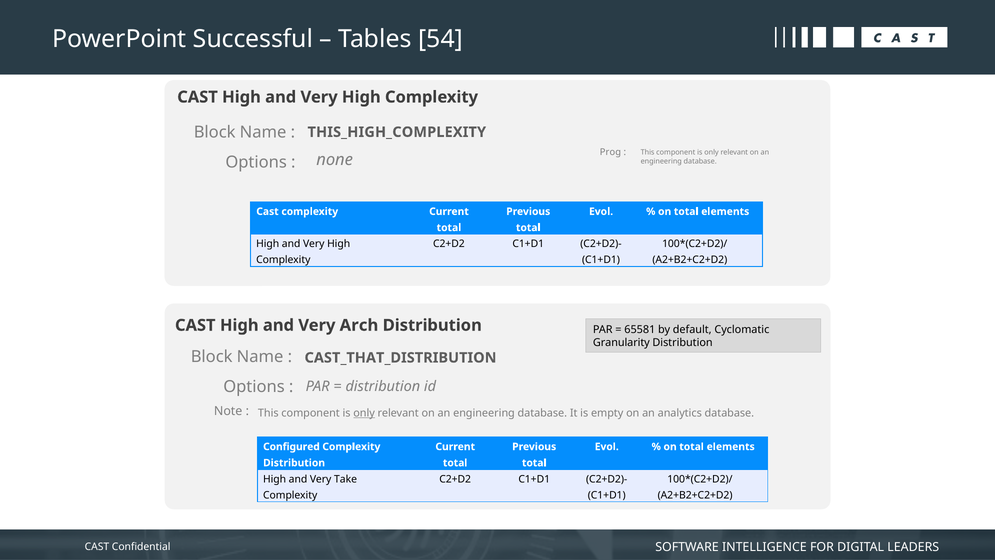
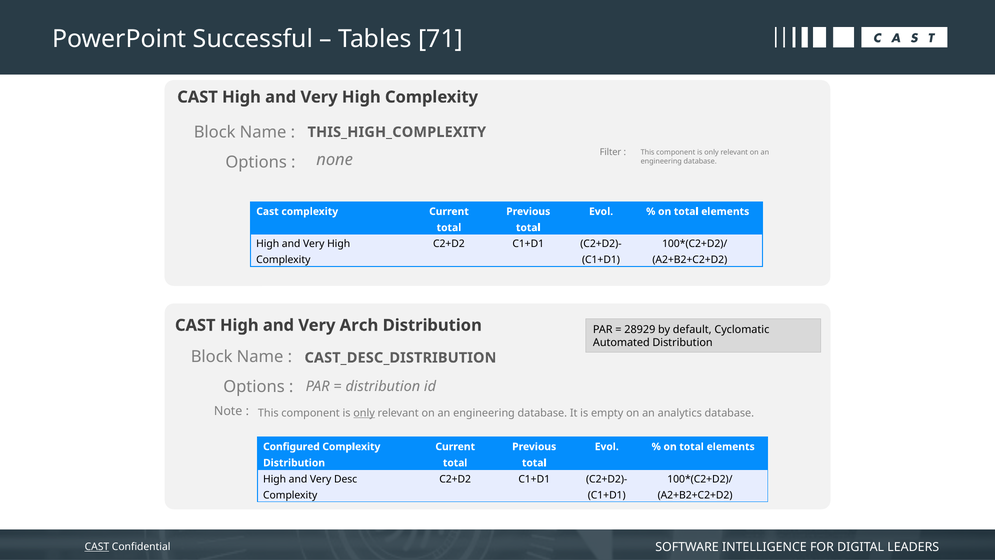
54: 54 -> 71
Prog: Prog -> Filter
65581: 65581 -> 28929
Granularity: Granularity -> Automated
CAST_THAT_DISTRIBUTION: CAST_THAT_DISTRIBUTION -> CAST_DESC_DISTRIBUTION
Take: Take -> Desc
CAST at (97, 546) underline: none -> present
